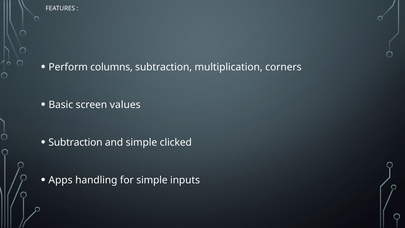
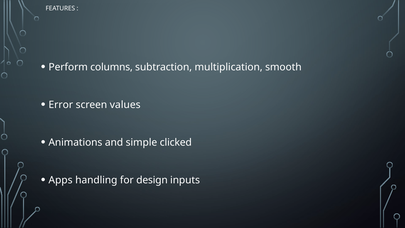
corners: corners -> smooth
Basic: Basic -> Error
Subtraction at (75, 142): Subtraction -> Animations
for simple: simple -> design
